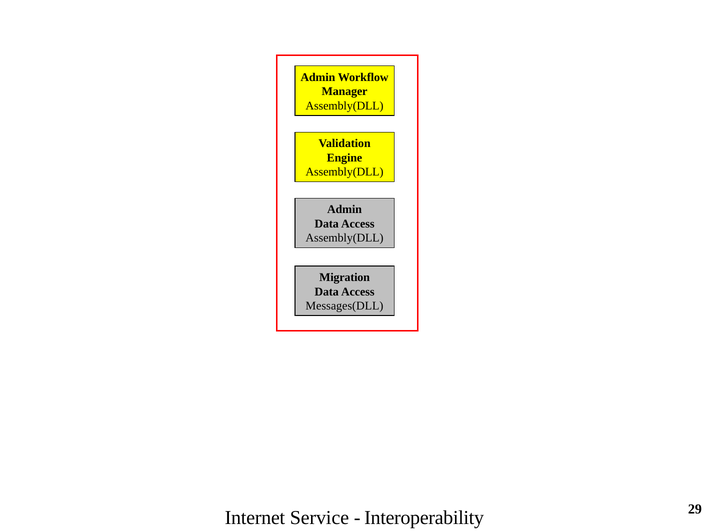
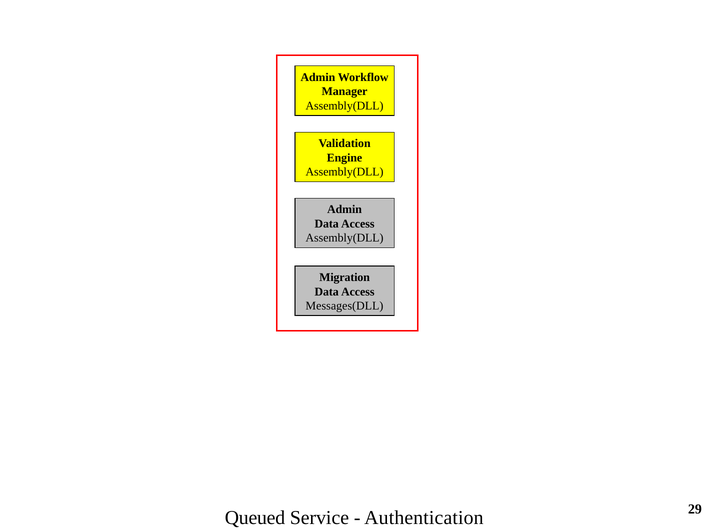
Internet: Internet -> Queued
Interoperability: Interoperability -> Authentication
